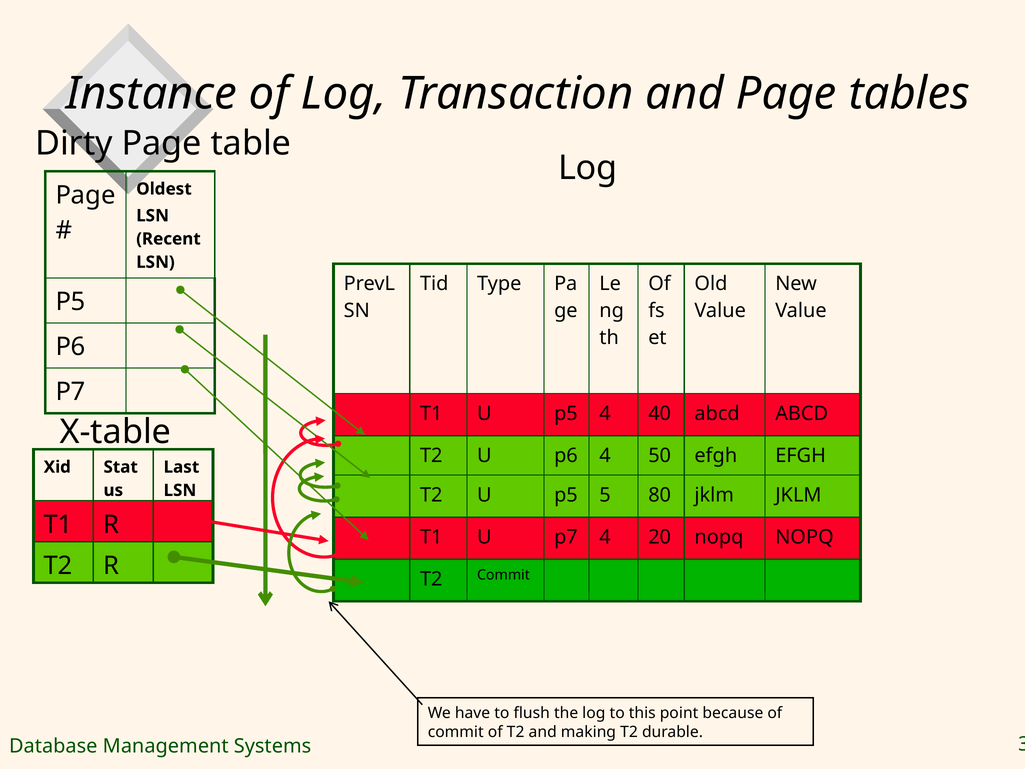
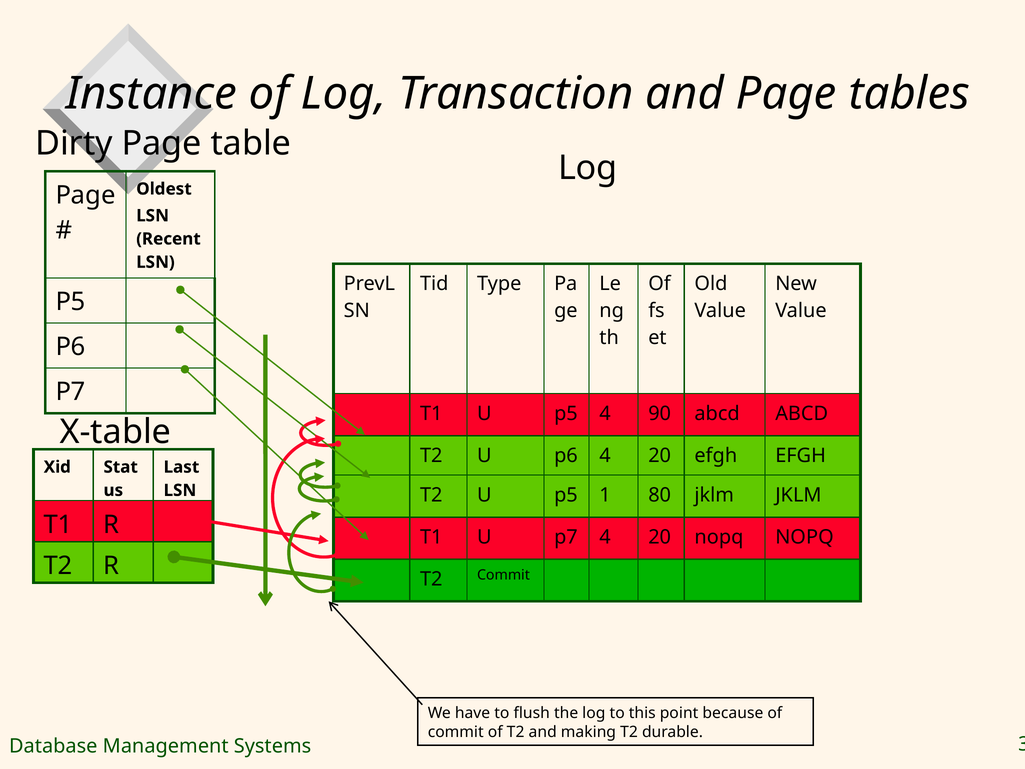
40: 40 -> 90
p6 4 50: 50 -> 20
5: 5 -> 1
